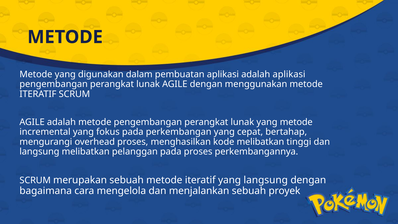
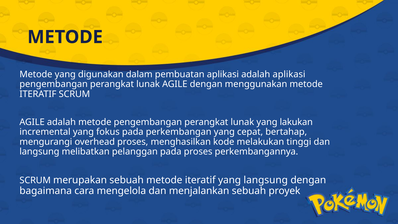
yang metode: metode -> lakukan
kode melibatkan: melibatkan -> melakukan
